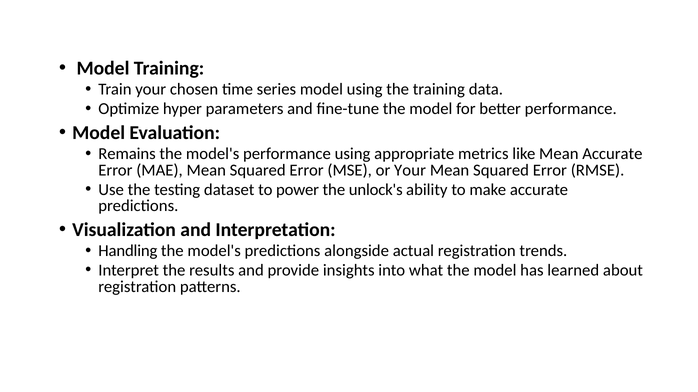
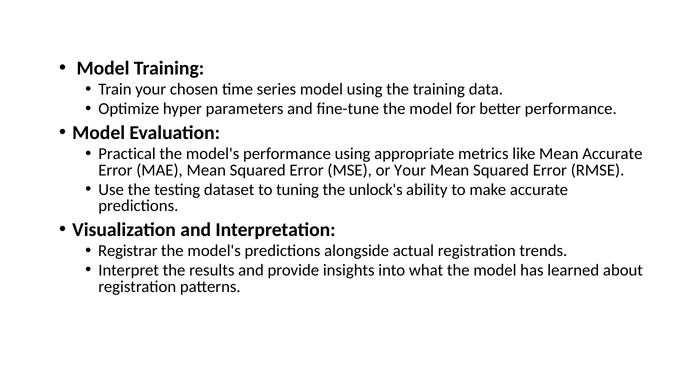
Remains: Remains -> Practical
power: power -> tuning
Handling: Handling -> Registrar
